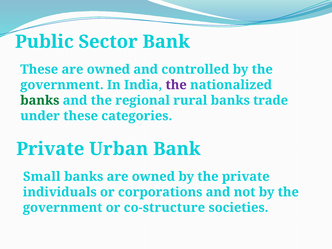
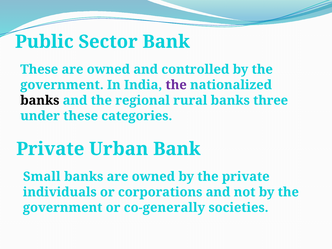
banks at (40, 100) colour: green -> black
trade: trade -> three
co-structure: co-structure -> co-generally
